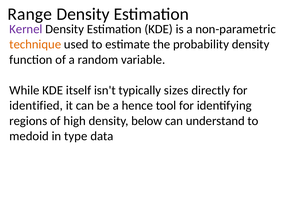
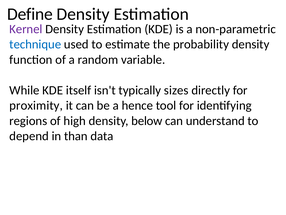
Range: Range -> Define
technique colour: orange -> blue
identified: identified -> proximity
medoid: medoid -> depend
type: type -> than
